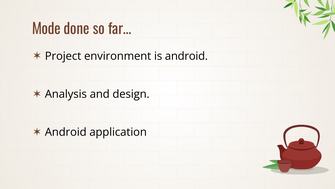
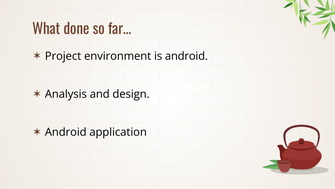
Mode: Mode -> What
